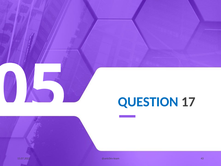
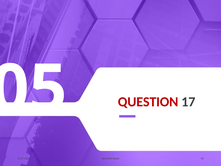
QUESTION colour: blue -> red
